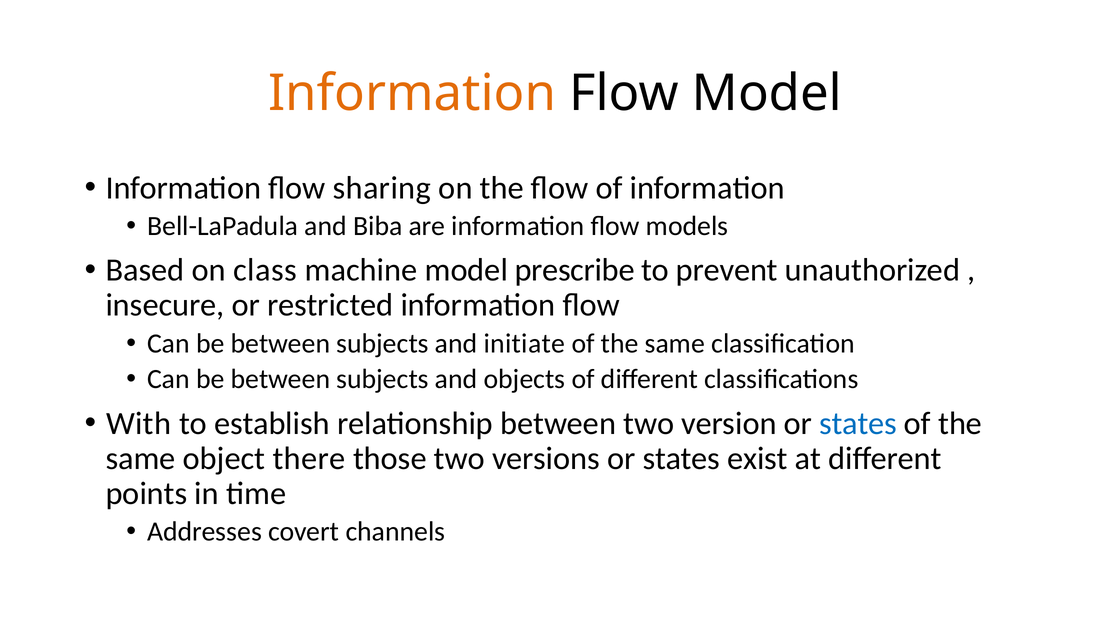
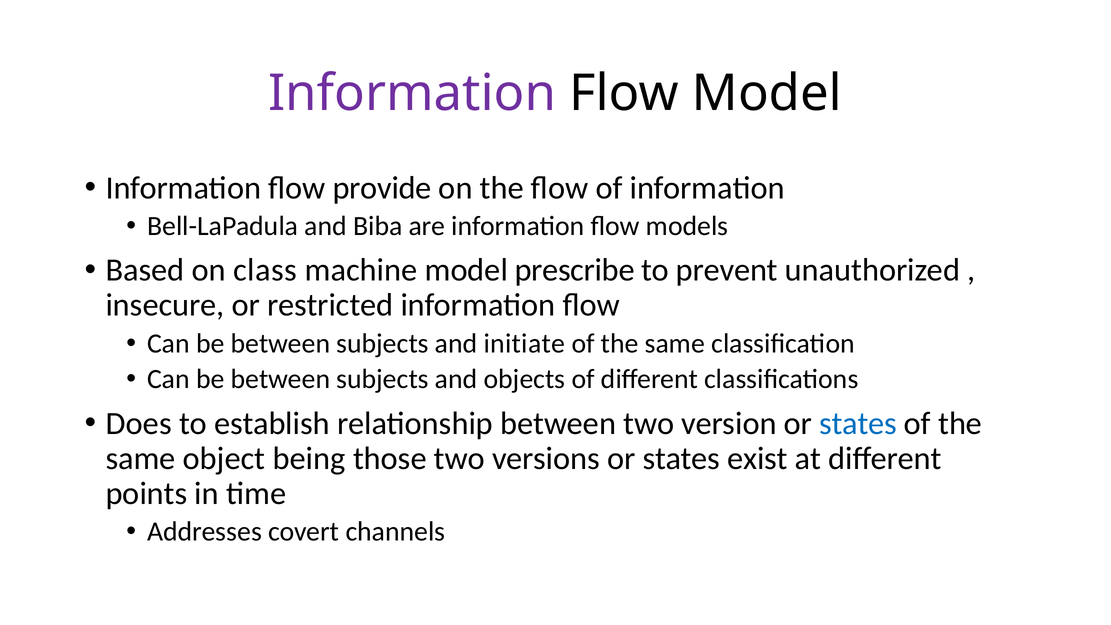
Information at (412, 93) colour: orange -> purple
sharing: sharing -> provide
With: With -> Does
there: there -> being
